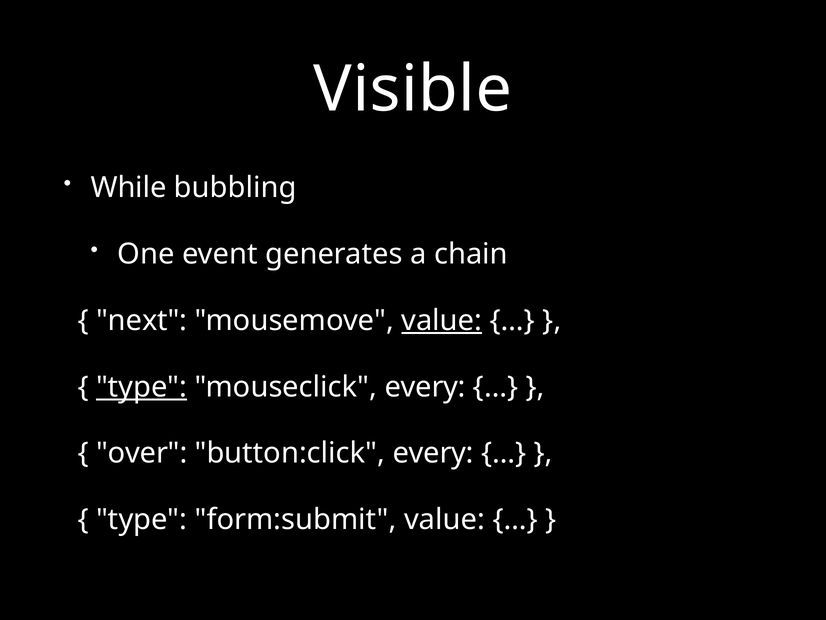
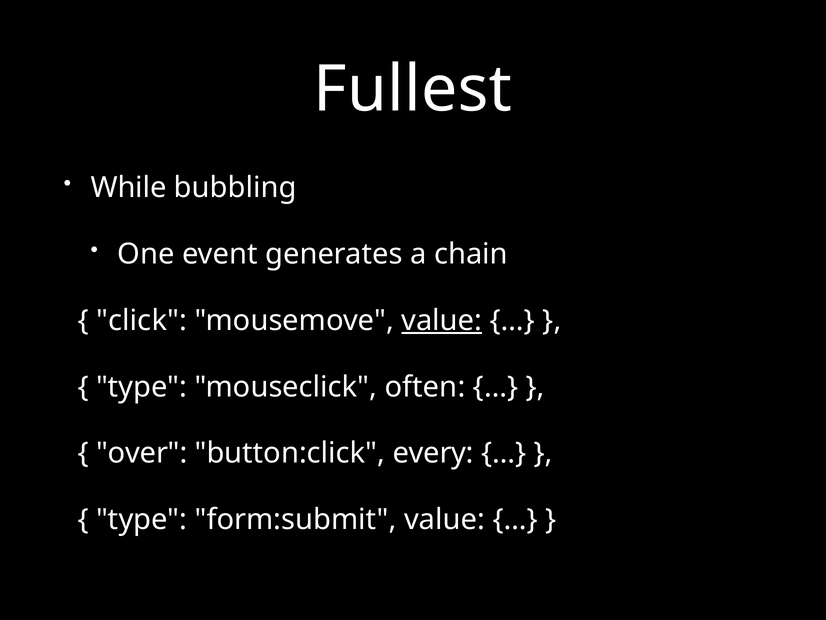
Visible: Visible -> Fullest
next: next -> click
type at (142, 387) underline: present -> none
mouseclick every: every -> often
